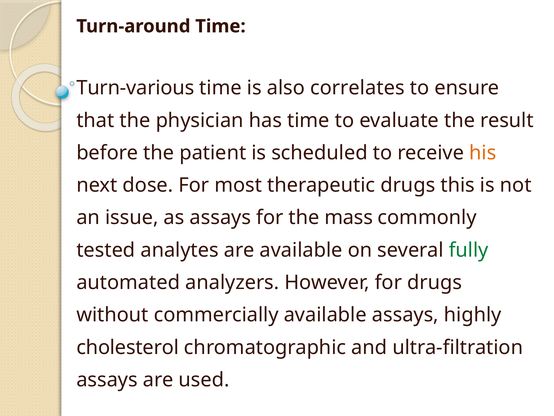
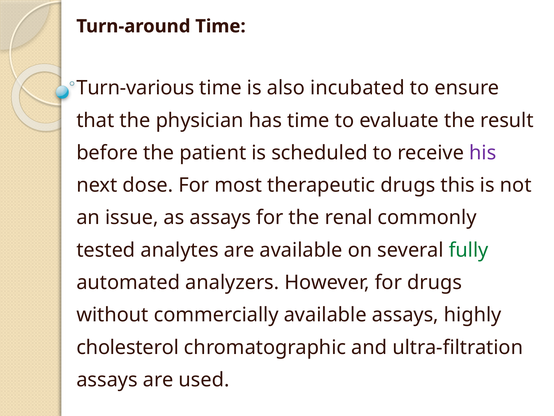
correlates: correlates -> incubated
his colour: orange -> purple
mass: mass -> renal
